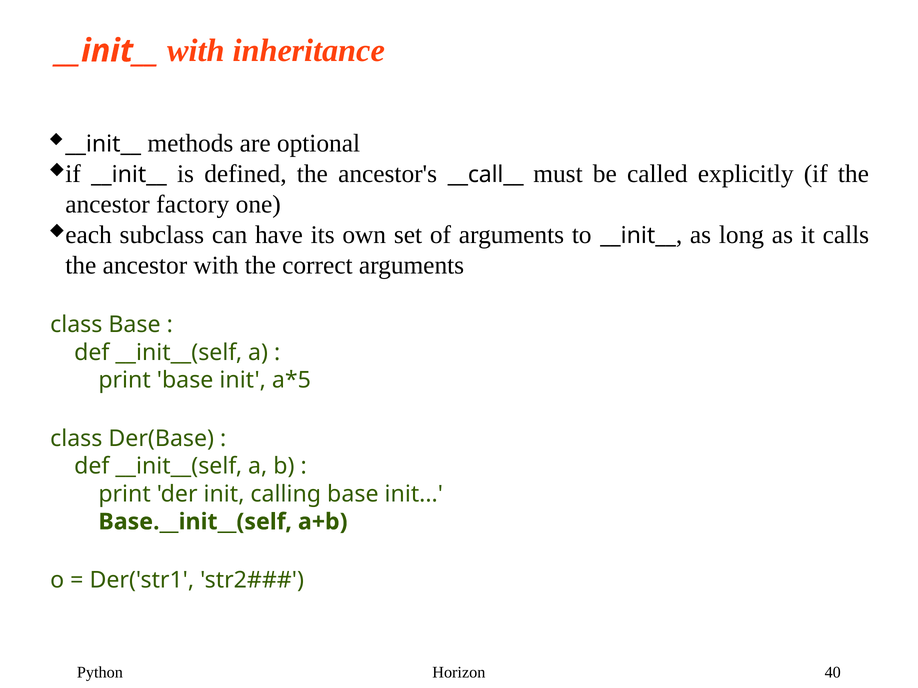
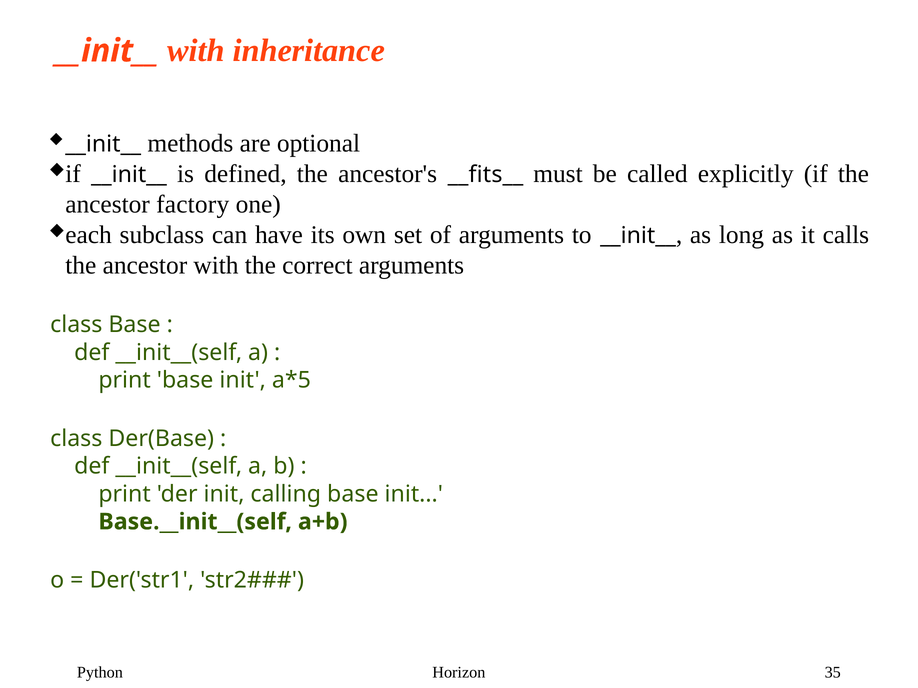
__call__: __call__ -> __fits__
40: 40 -> 35
